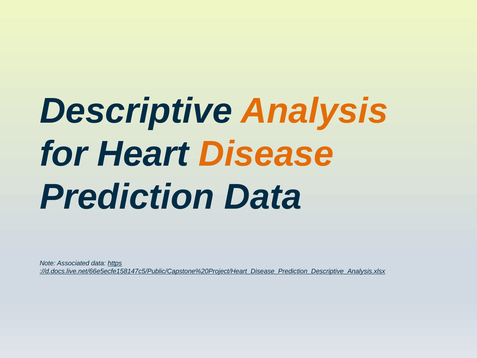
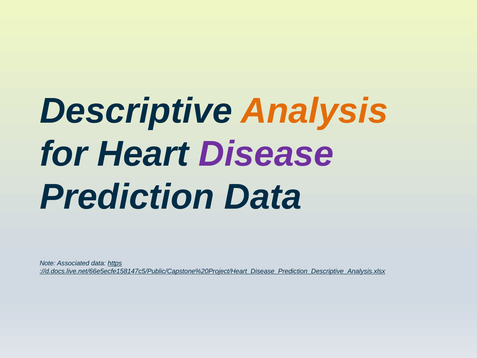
Disease colour: orange -> purple
